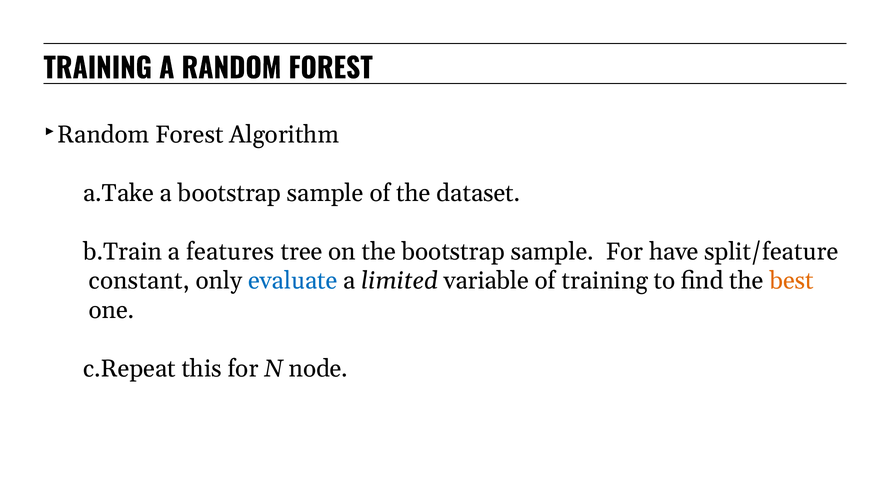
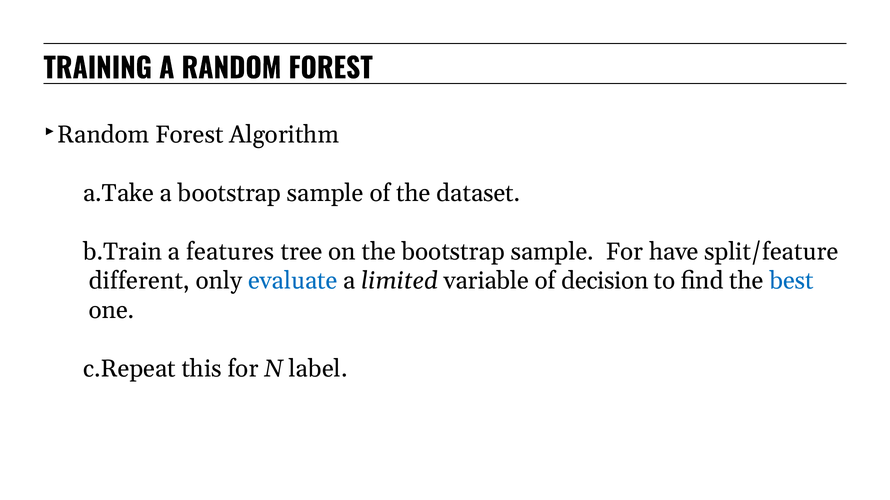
constant: constant -> different
of training: training -> decision
best colour: orange -> blue
node: node -> label
